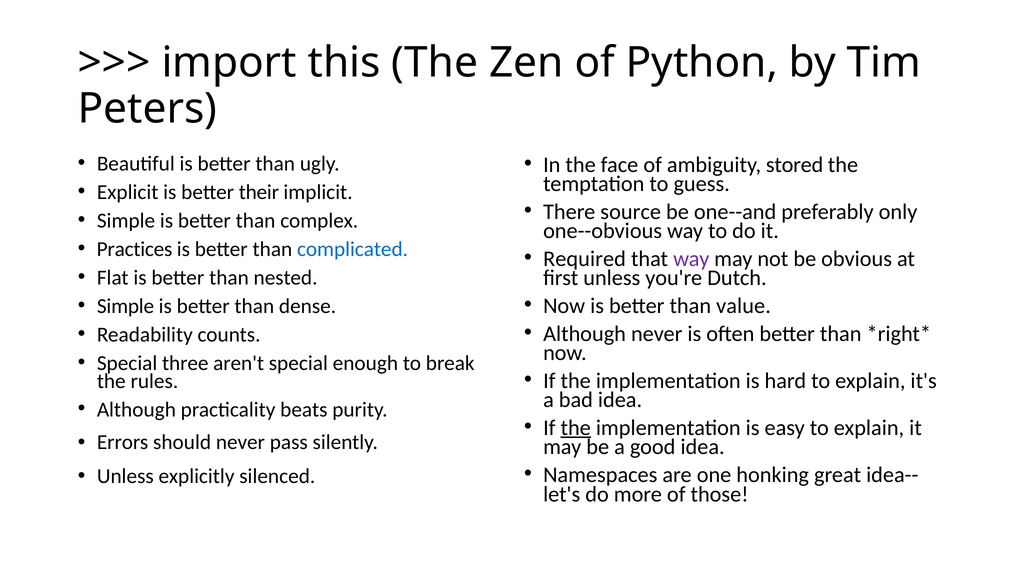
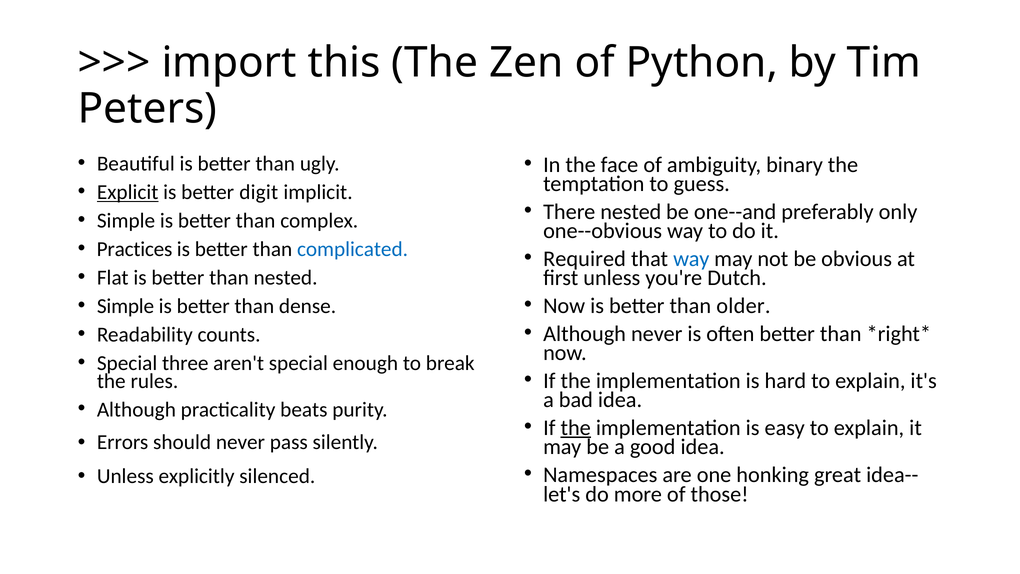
stored: stored -> binary
Explicit underline: none -> present
their: their -> digit
There source: source -> nested
way at (691, 259) colour: purple -> blue
value: value -> older
